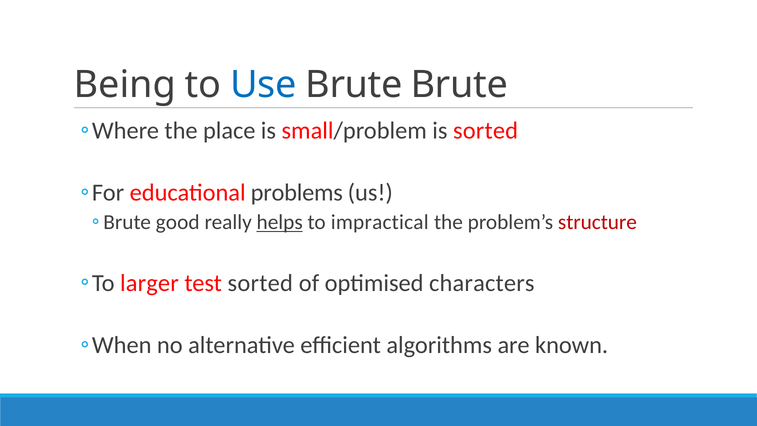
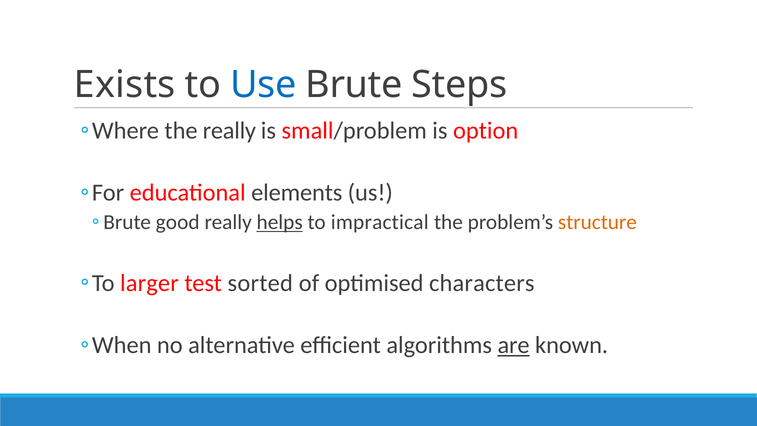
Being: Being -> Exists
Brute Brute: Brute -> Steps
the place: place -> really
is sorted: sorted -> option
problems: problems -> elements
structure colour: red -> orange
are underline: none -> present
